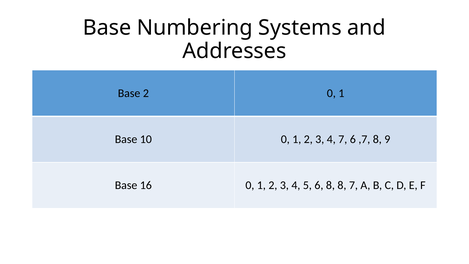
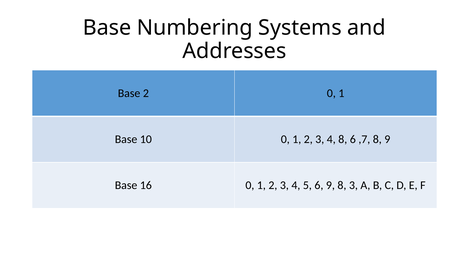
4 7: 7 -> 8
6 8: 8 -> 9
8 7: 7 -> 3
